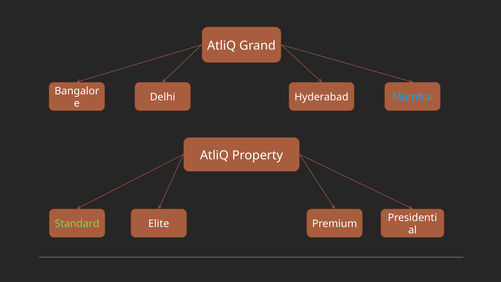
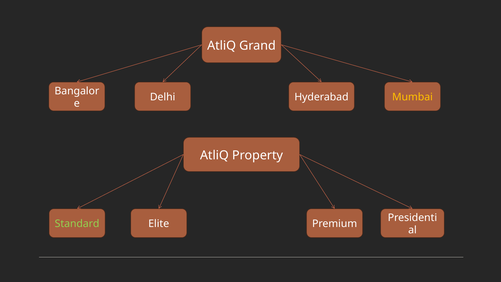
Mumbai colour: light blue -> yellow
